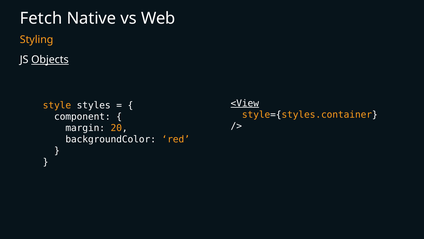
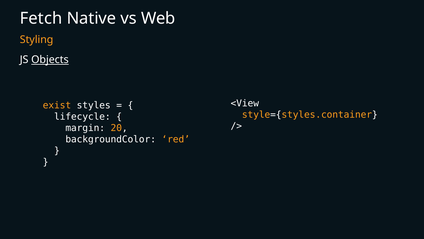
<View underline: present -> none
style: style -> exist
component: component -> lifecycle
